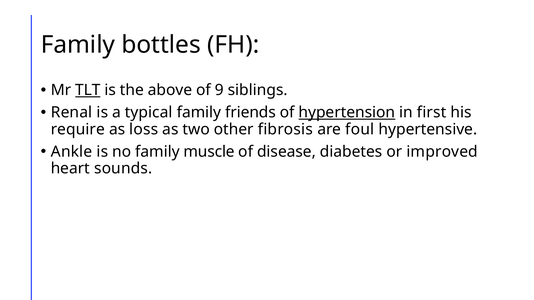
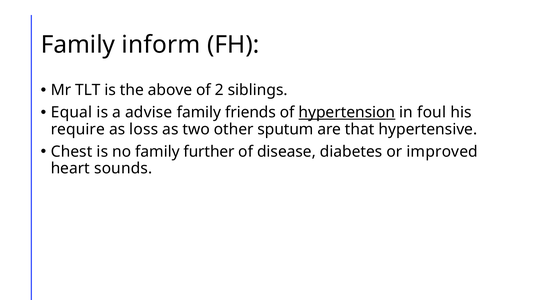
bottles: bottles -> inform
TLT underline: present -> none
9: 9 -> 2
Renal: Renal -> Equal
typical: typical -> advise
first: first -> foul
fibrosis: fibrosis -> sputum
foul: foul -> that
Ankle: Ankle -> Chest
muscle: muscle -> further
